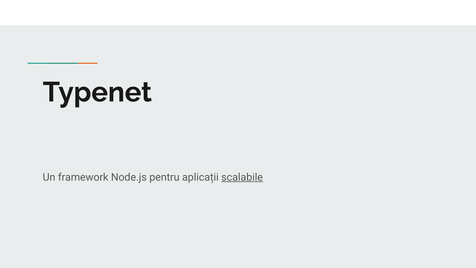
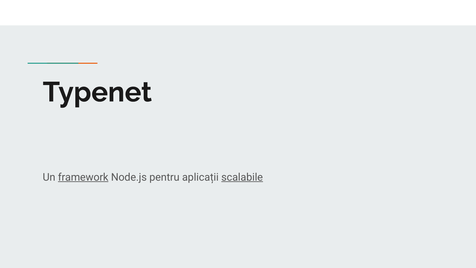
framework underline: none -> present
